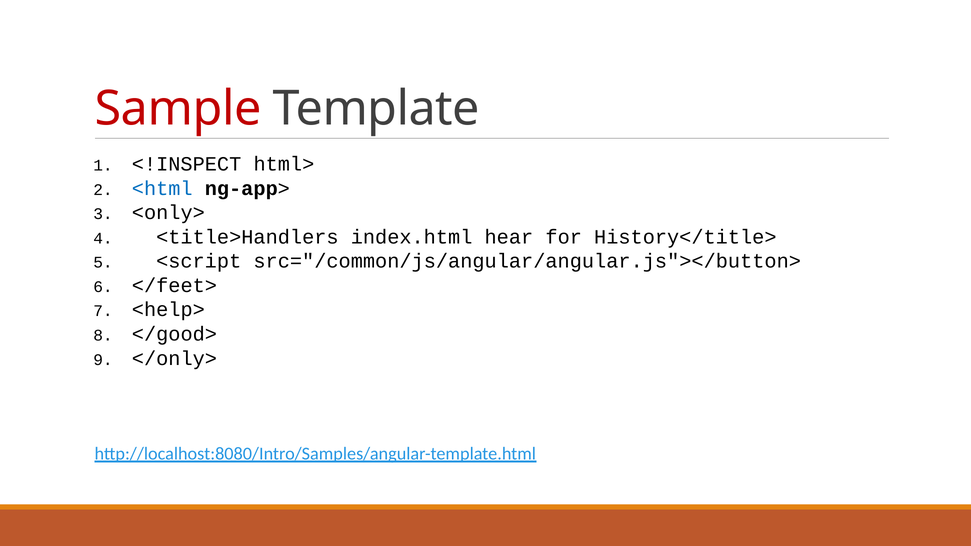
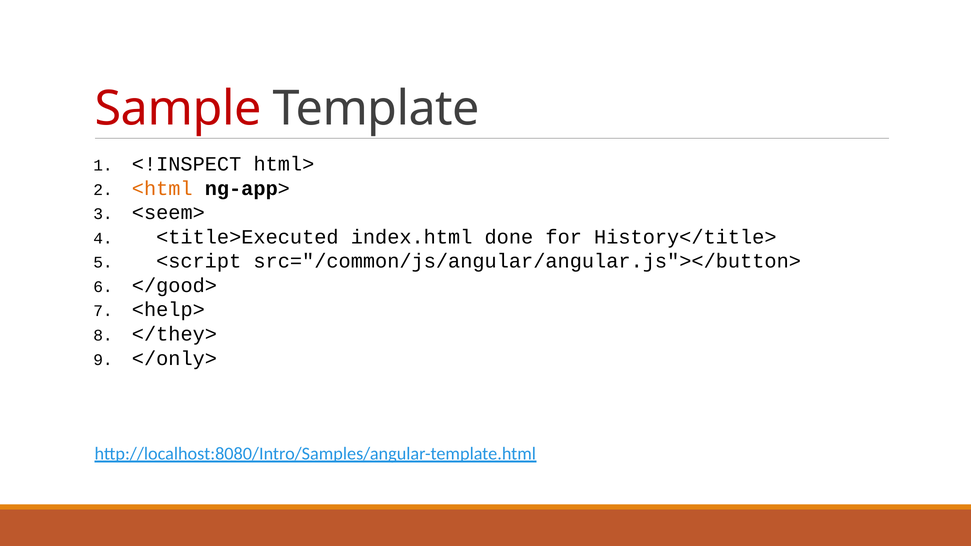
<html colour: blue -> orange
<only>: <only> -> <seem>
<title>Handlers: <title>Handlers -> <title>Executed
hear: hear -> done
</feet>: </feet> -> </good>
</good>: </good> -> </they>
